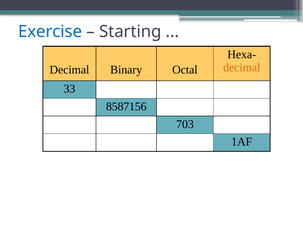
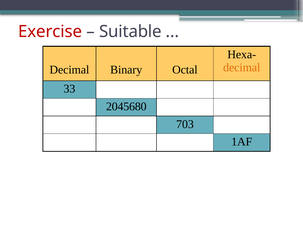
Exercise colour: blue -> red
Starting: Starting -> Suitable
8587156: 8587156 -> 2045680
